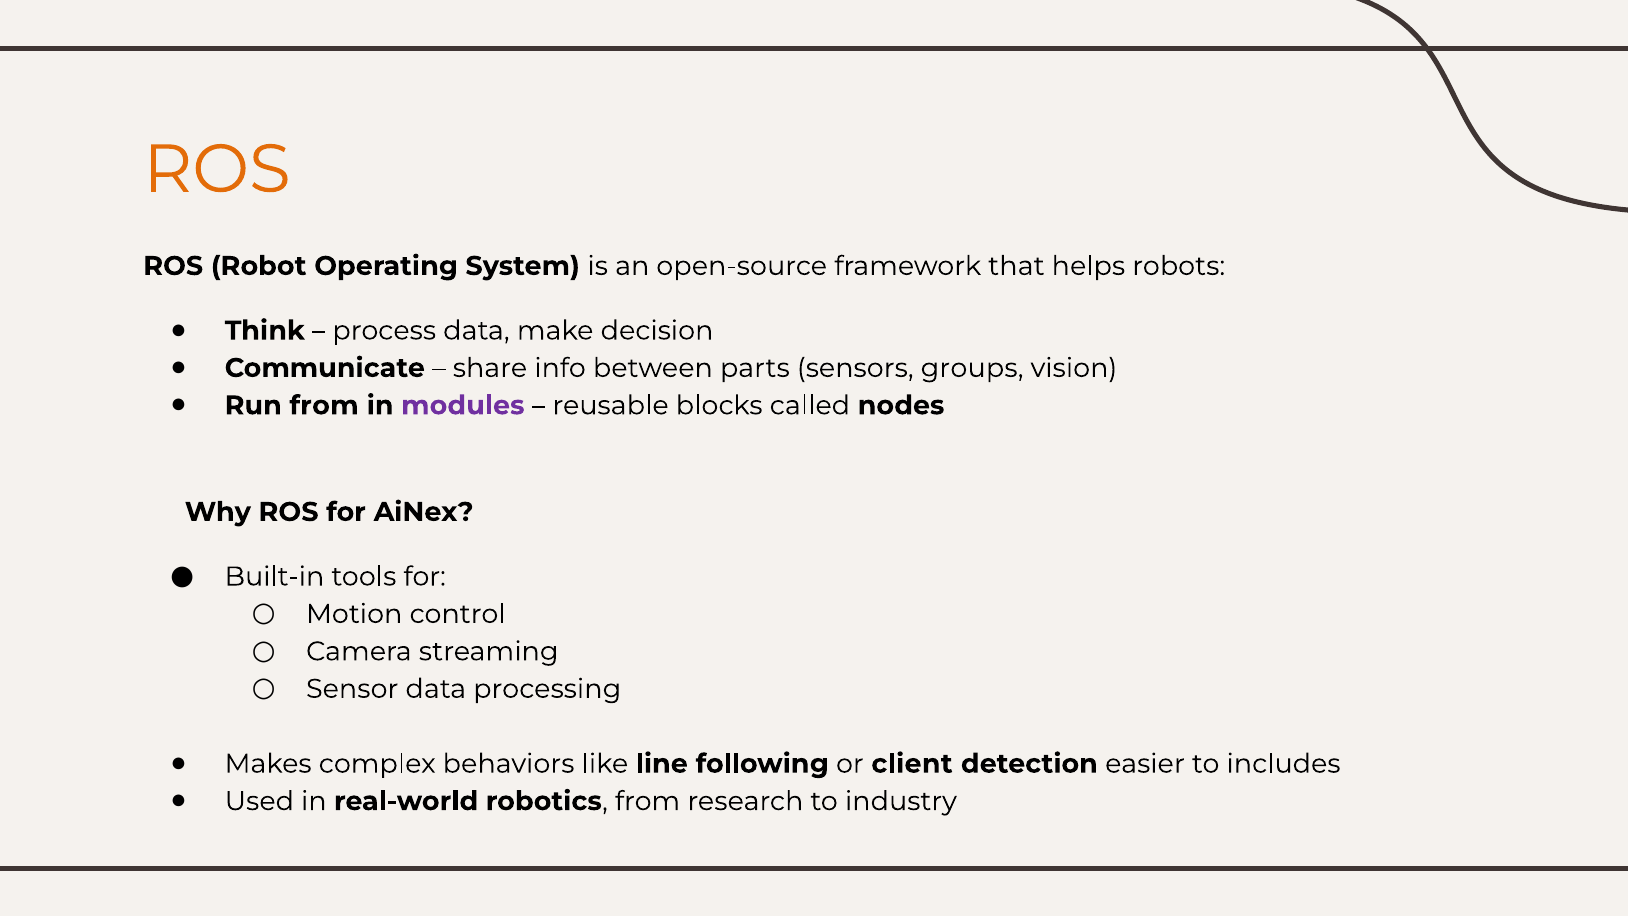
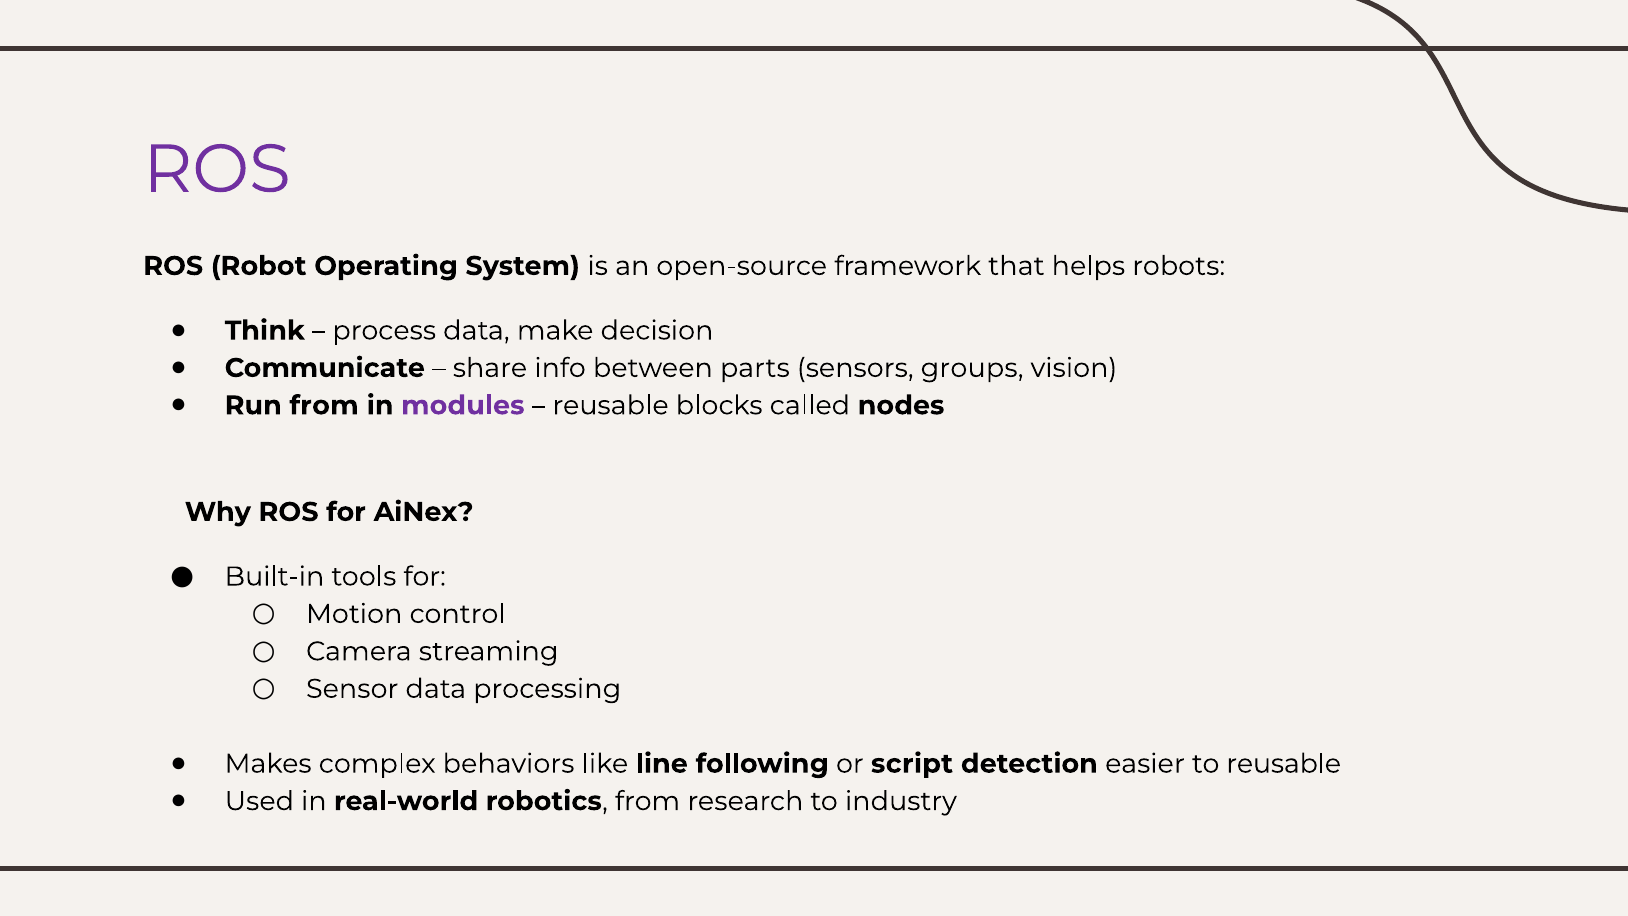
ROS at (217, 169) colour: orange -> purple
client: client -> script
to includes: includes -> reusable
